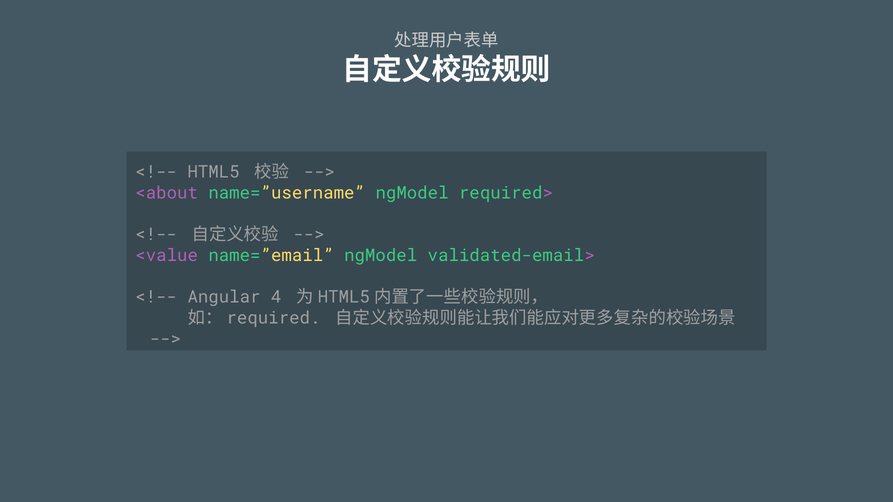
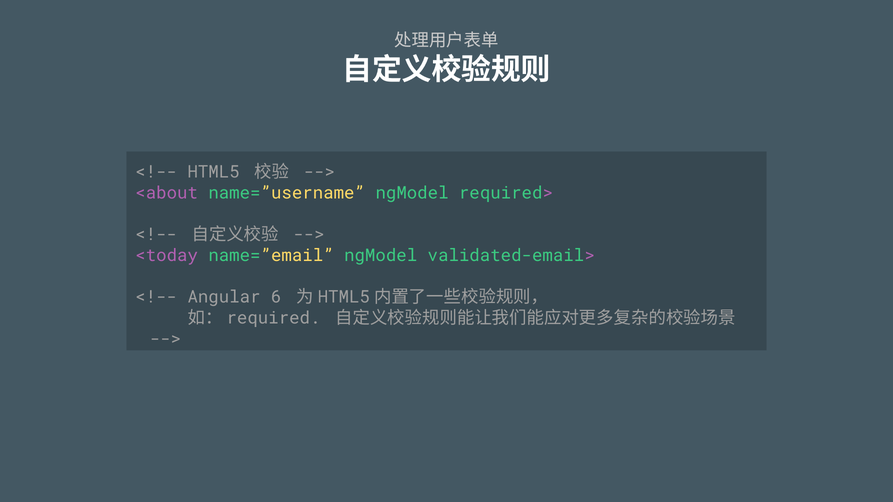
<value: <value -> <today
4: 4 -> 6
